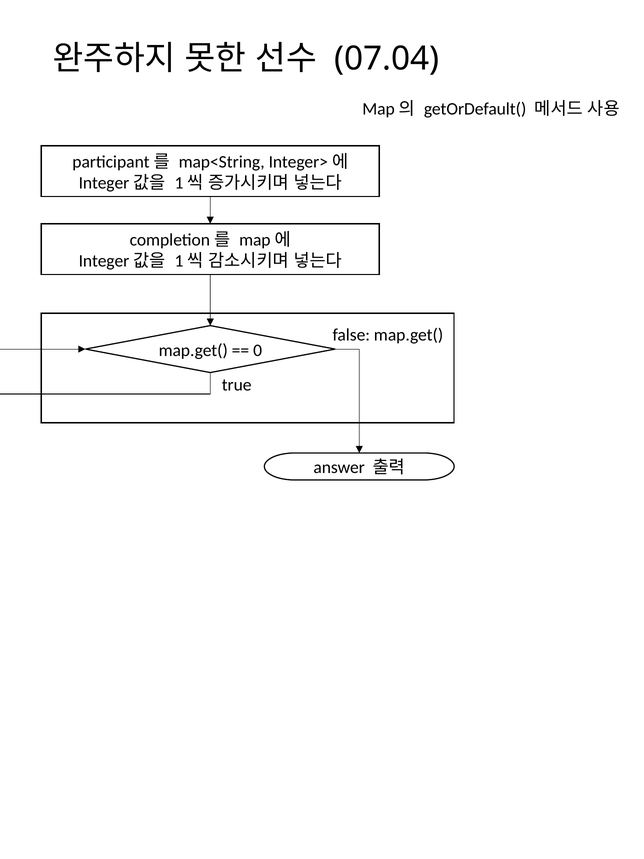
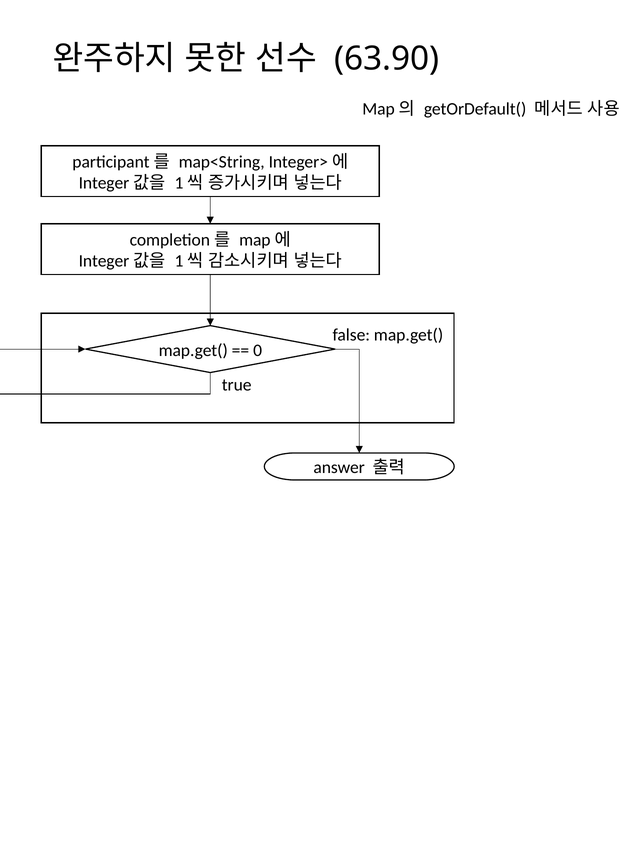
07.04: 07.04 -> 63.90
